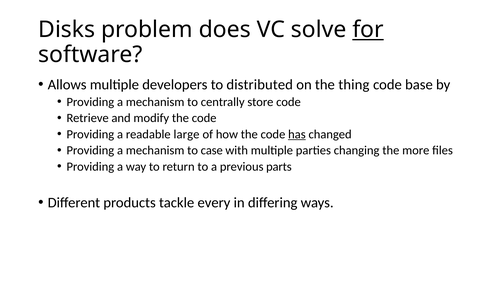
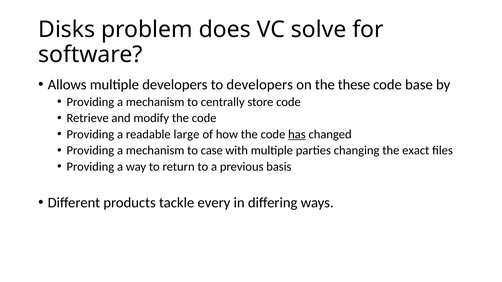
for underline: present -> none
to distributed: distributed -> developers
thing: thing -> these
more: more -> exact
parts: parts -> basis
